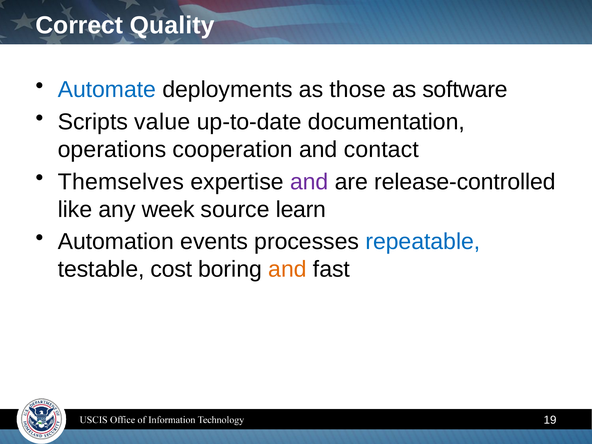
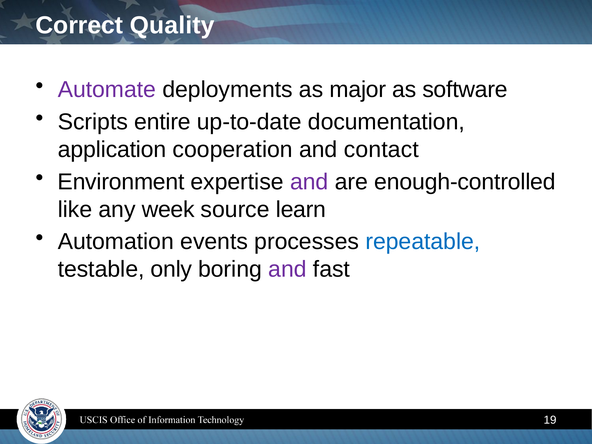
Automate colour: blue -> purple
those: those -> major
value: value -> entire
operations: operations -> application
Themselves: Themselves -> Environment
release-controlled: release-controlled -> enough-controlled
cost: cost -> only
and at (287, 269) colour: orange -> purple
